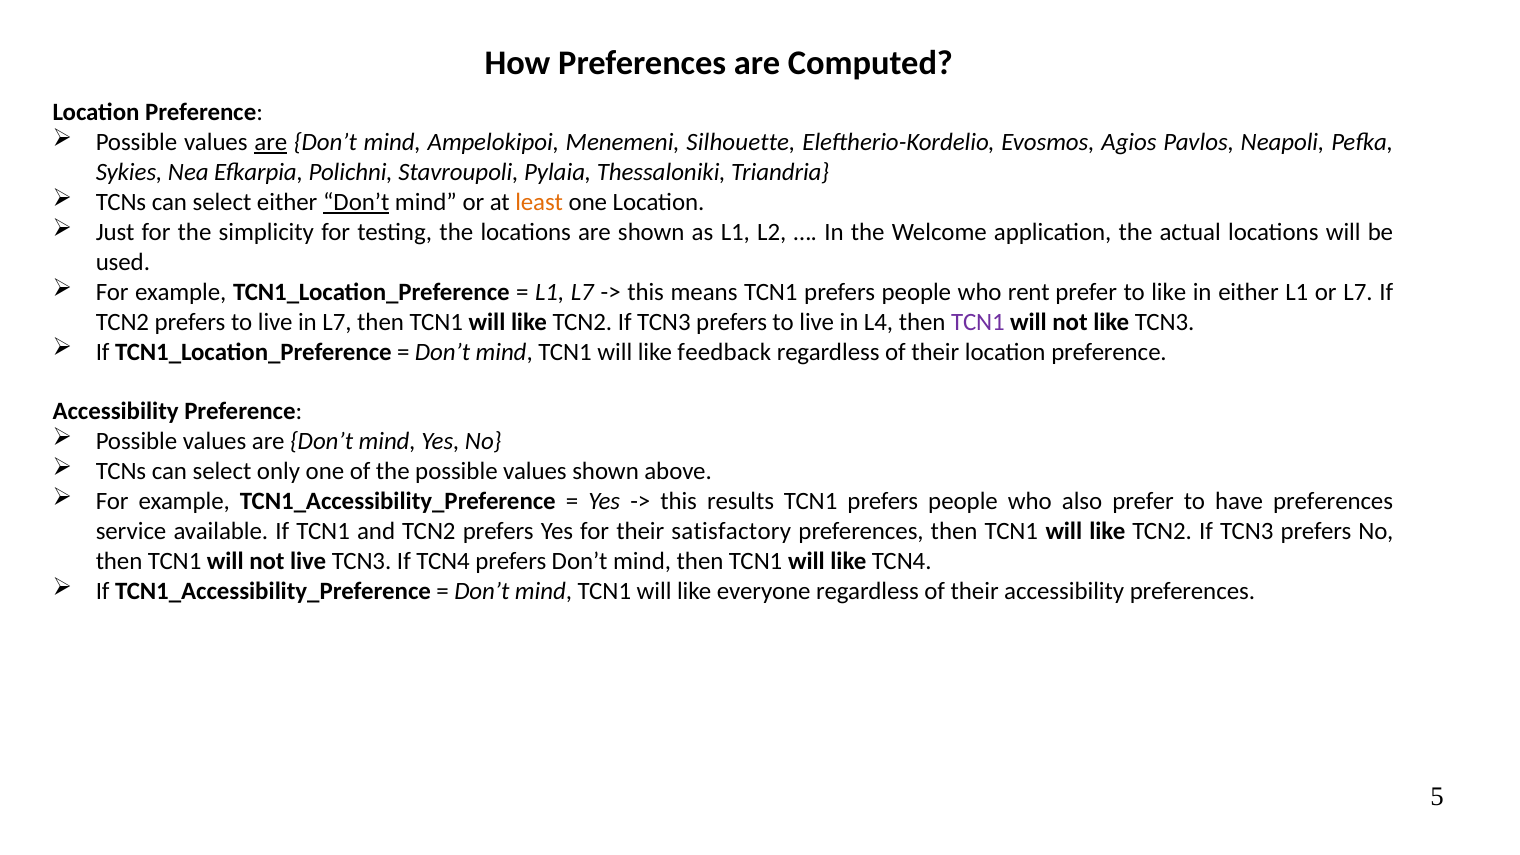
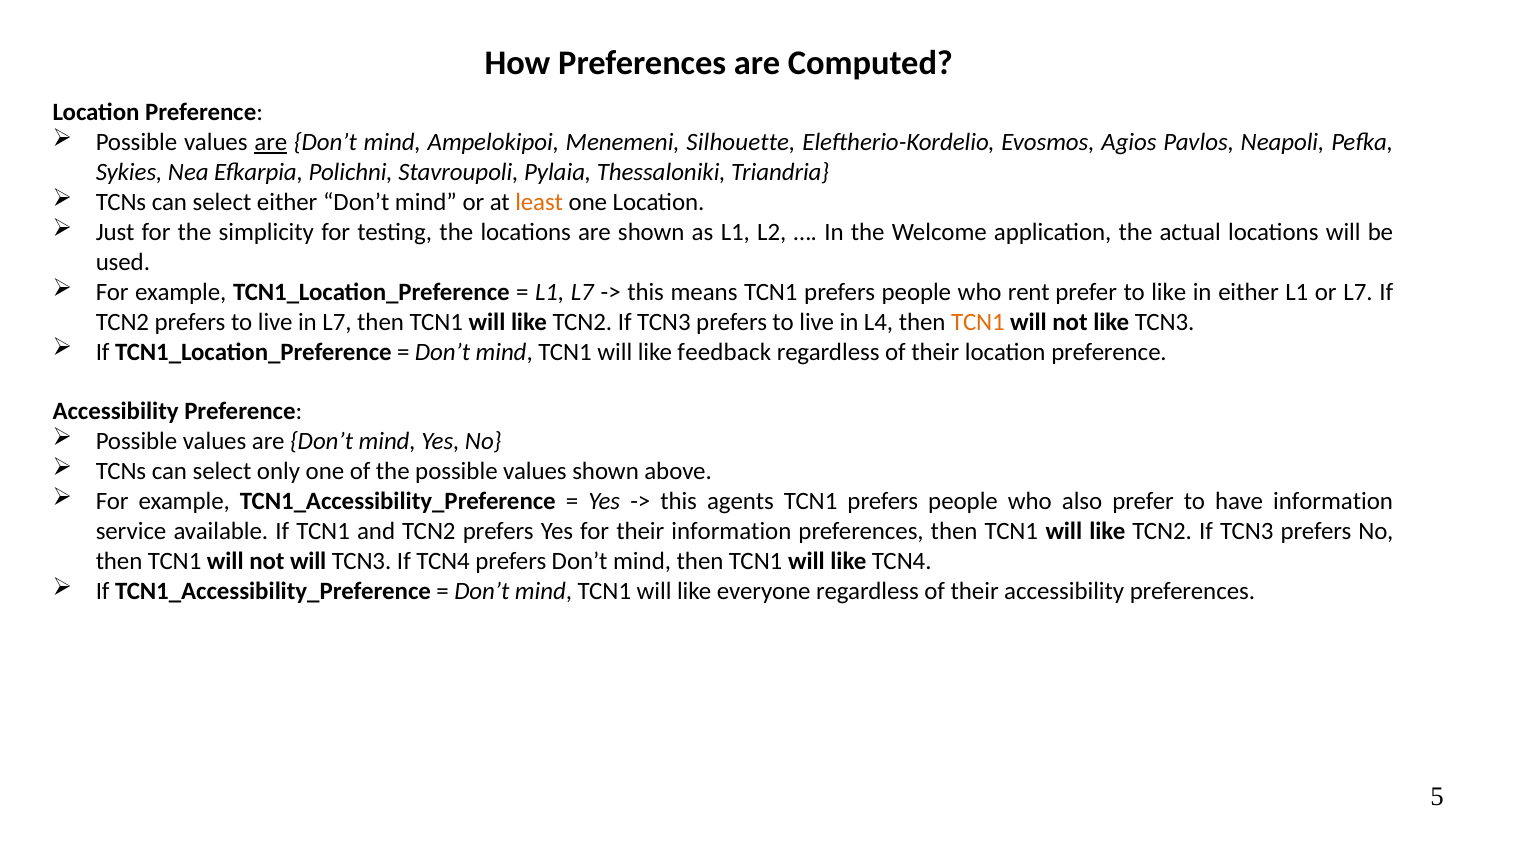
Don’t at (356, 202) underline: present -> none
TCN1 at (978, 322) colour: purple -> orange
results: results -> agents
have preferences: preferences -> information
their satisfactory: satisfactory -> information
not live: live -> will
